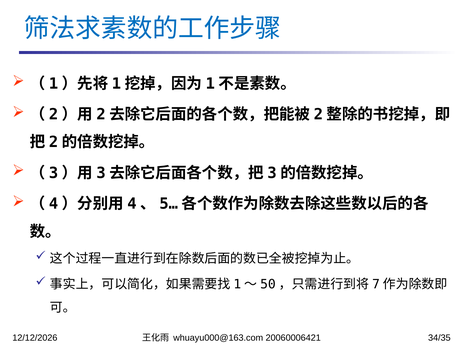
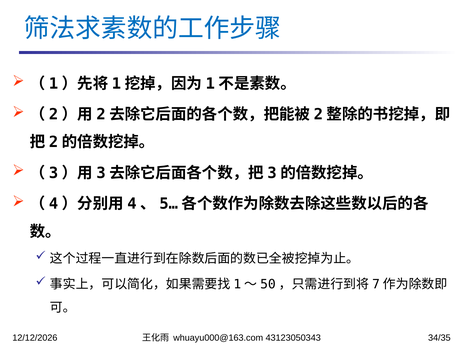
20060006421: 20060006421 -> 43123050343
